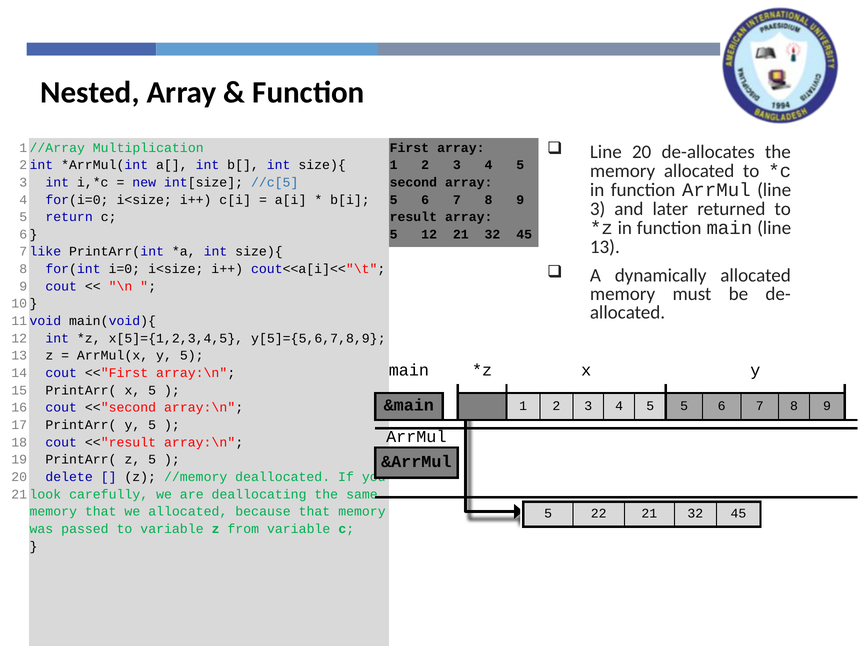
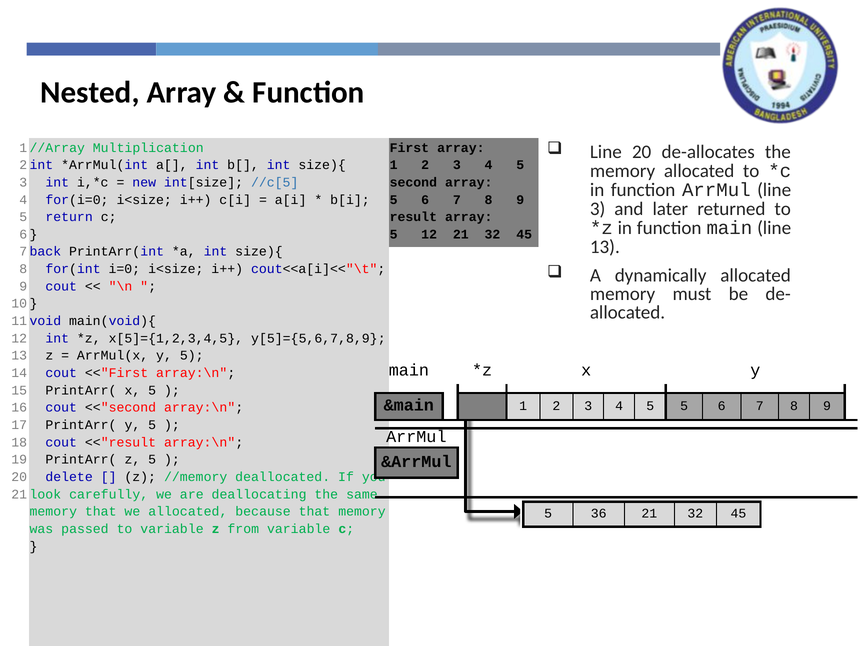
like: like -> back
22: 22 -> 36
